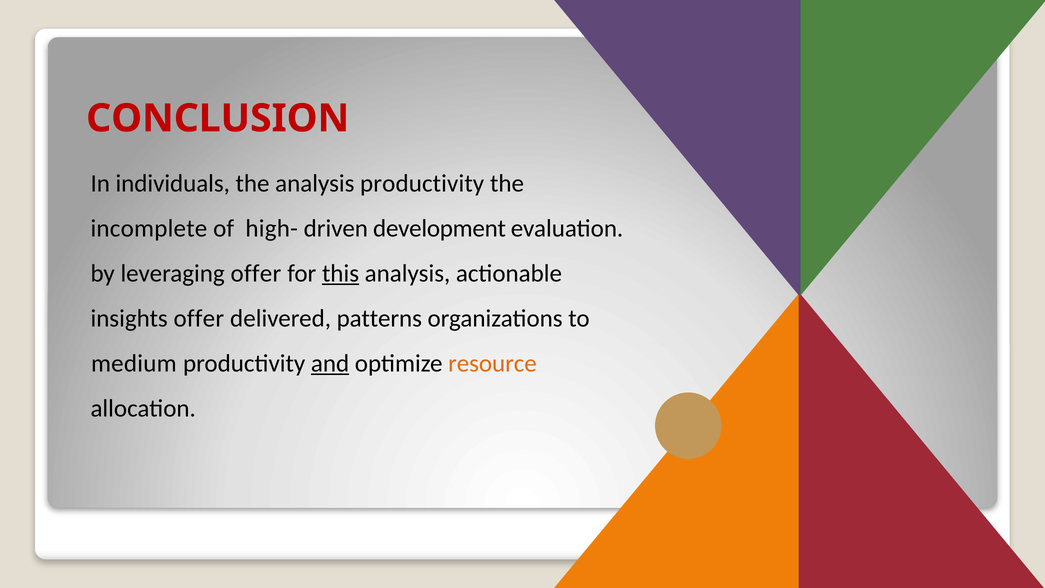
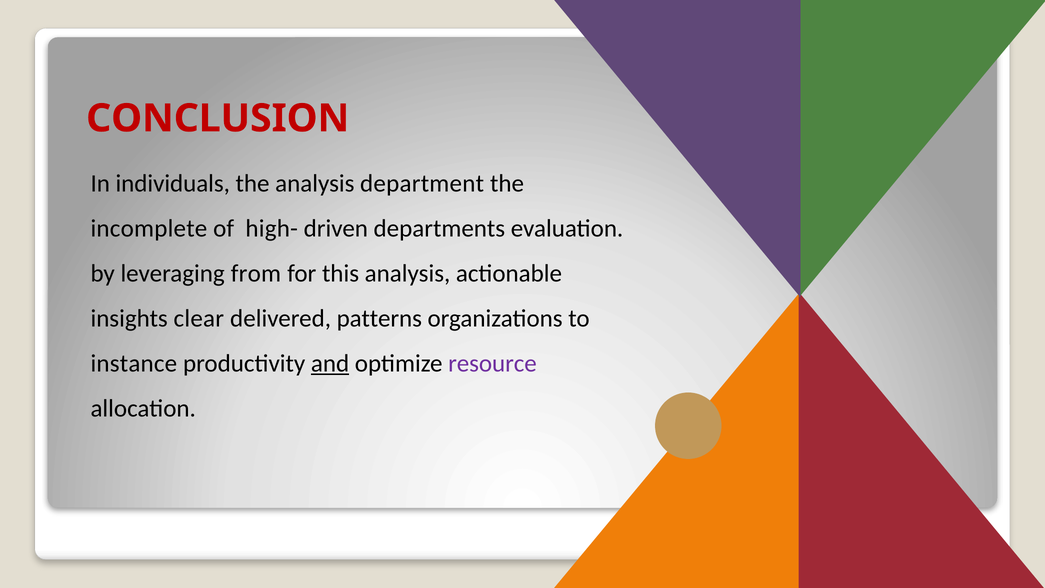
analysis productivity: productivity -> department
development: development -> departments
leveraging offer: offer -> from
this underline: present -> none
insights offer: offer -> clear
medium: medium -> instance
resource colour: orange -> purple
